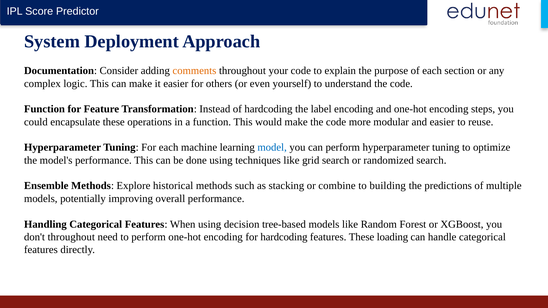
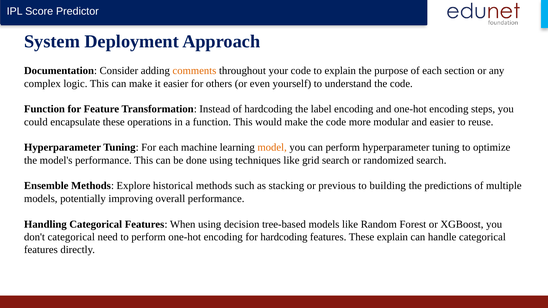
model colour: blue -> orange
combine: combine -> previous
don't throughout: throughout -> categorical
These loading: loading -> explain
